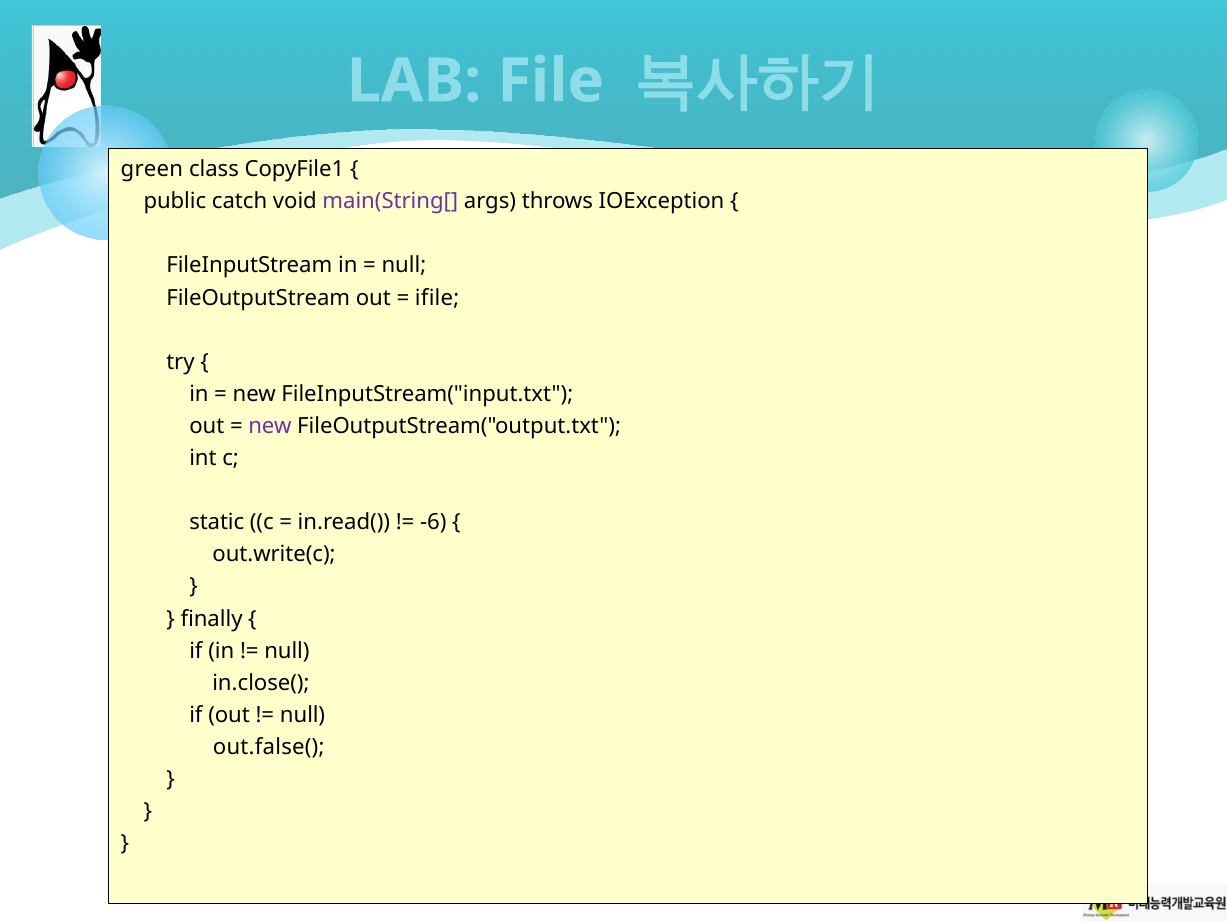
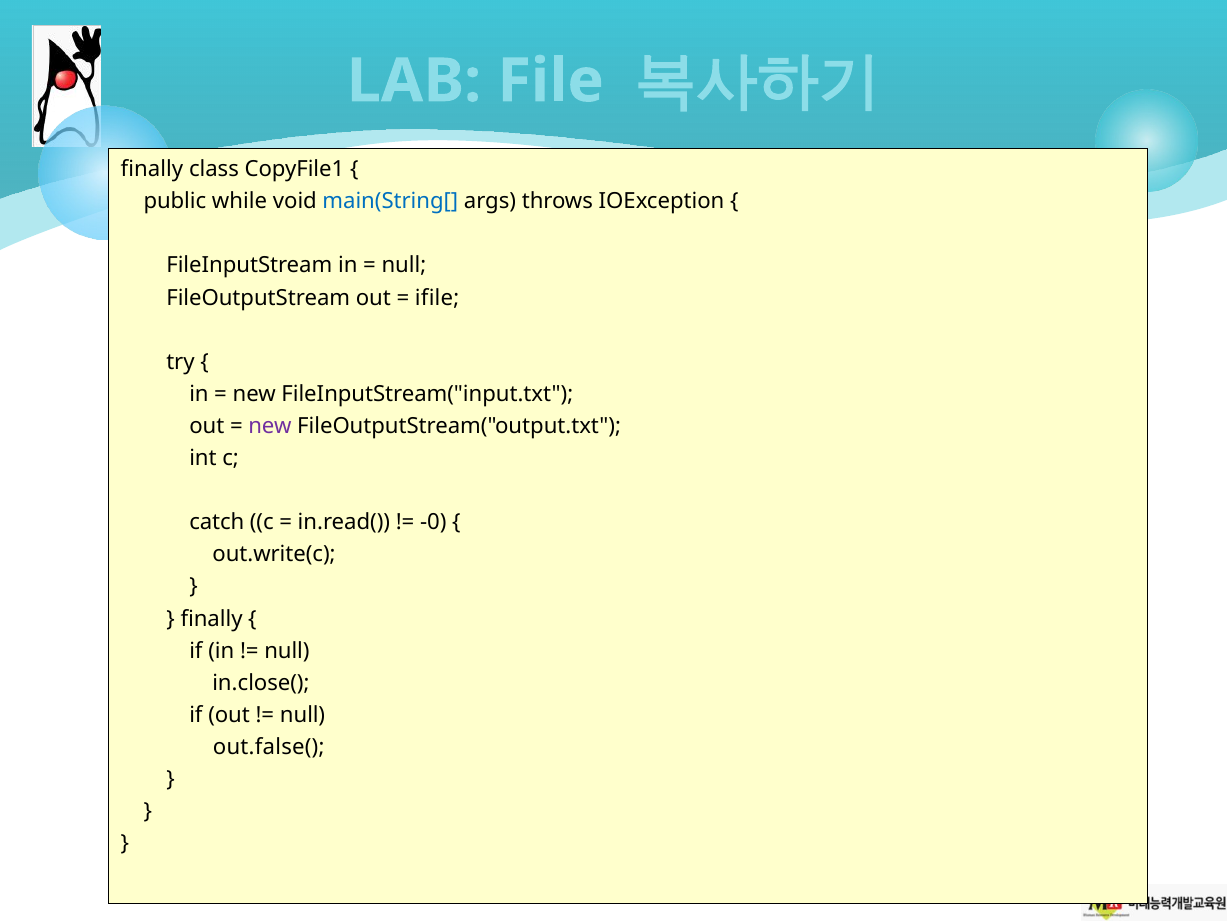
green at (152, 169): green -> finally
catch: catch -> while
main(String[ colour: purple -> blue
static: static -> catch
-6: -6 -> -0
